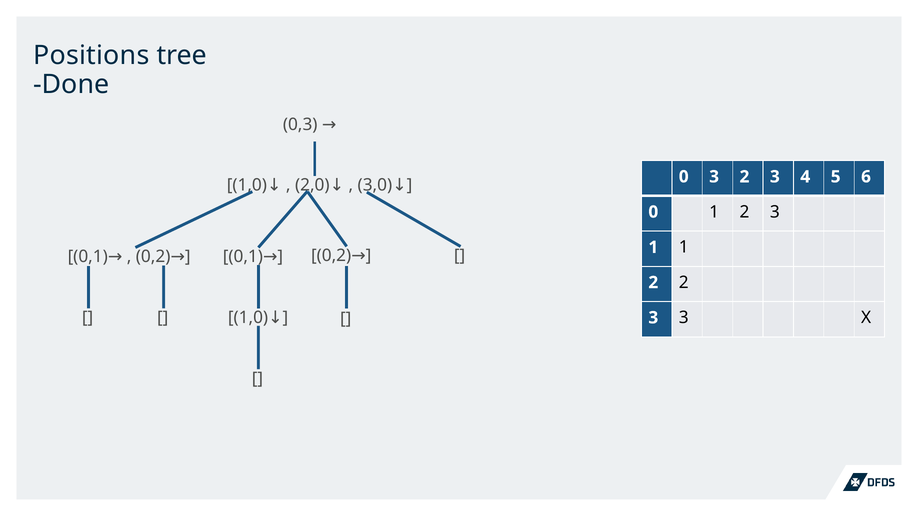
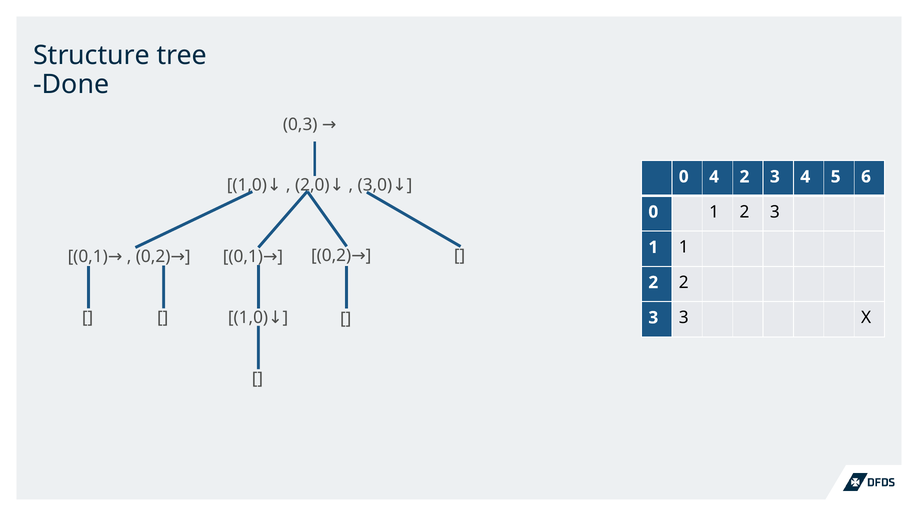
Positions: Positions -> Structure
0 3: 3 -> 4
